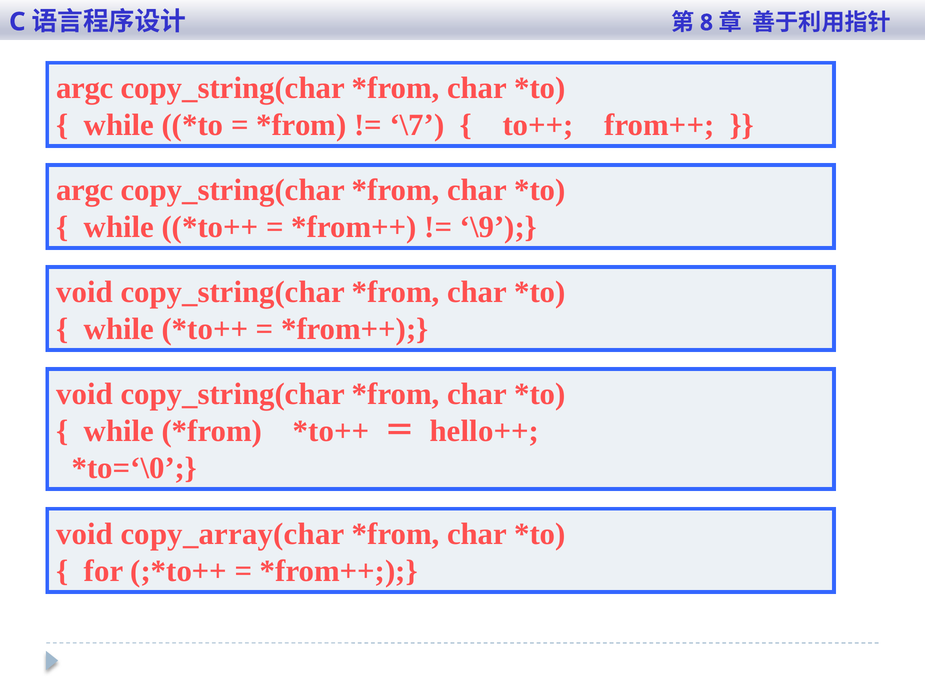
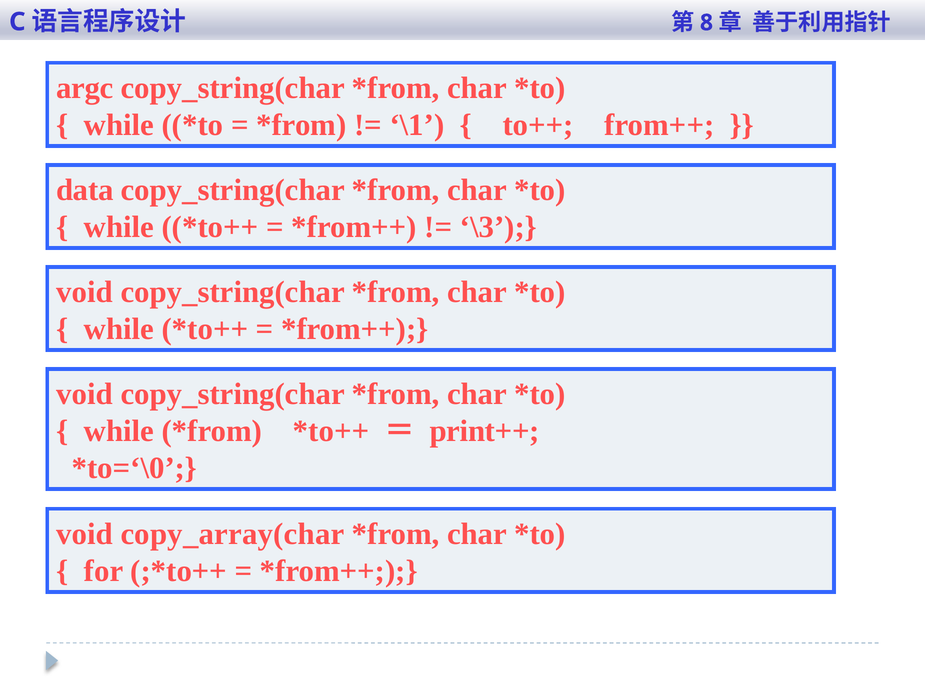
\7: \7 -> \1
argc at (85, 190): argc -> data
\9: \9 -> \3
hello++: hello++ -> print++
